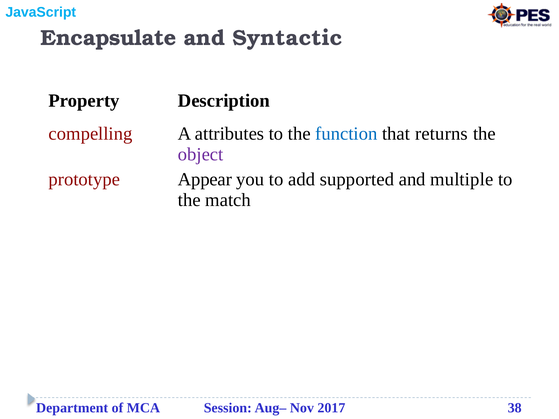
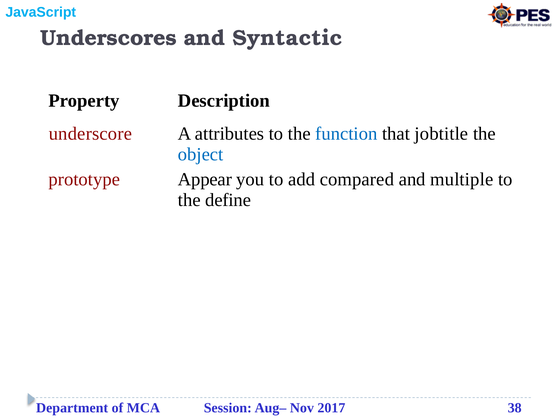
Encapsulate: Encapsulate -> Underscores
compelling: compelling -> underscore
returns: returns -> jobtitle
object colour: purple -> blue
supported: supported -> compared
match: match -> define
